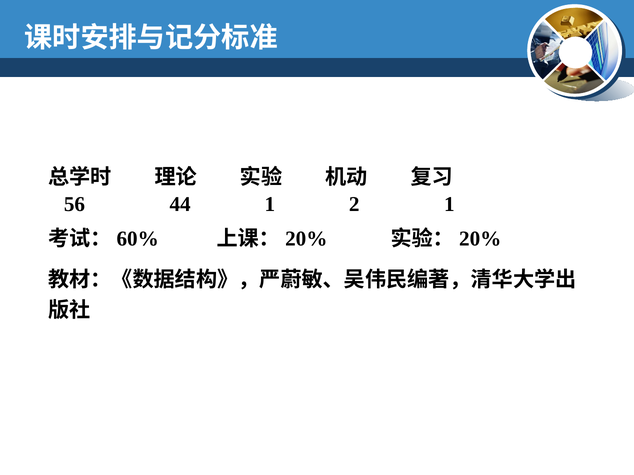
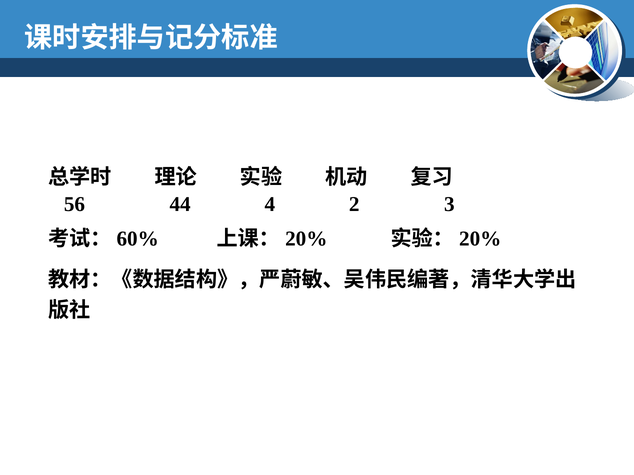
44 1: 1 -> 4
2 1: 1 -> 3
